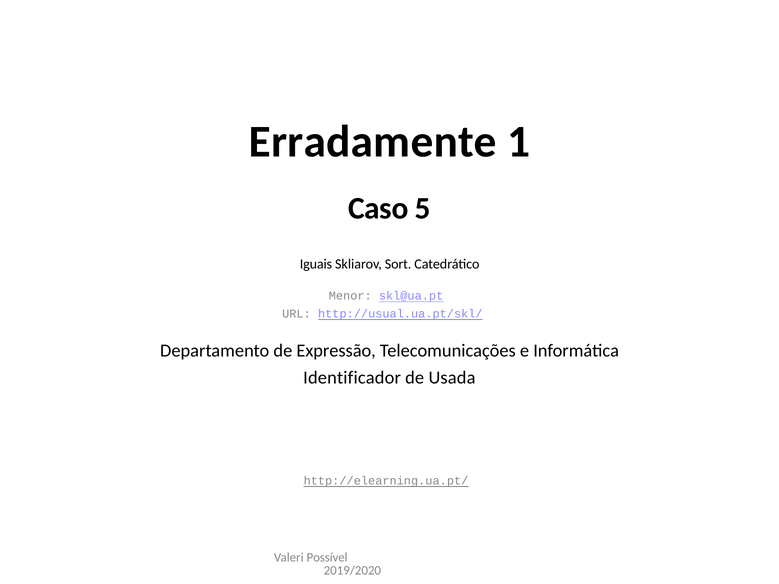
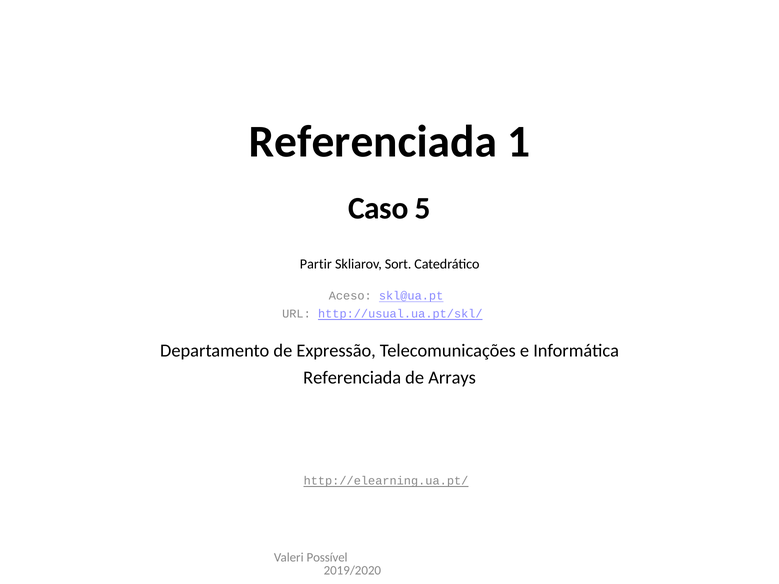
Erradamente at (373, 142): Erradamente -> Referenciada
Iguais: Iguais -> Partir
Menor: Menor -> Aceso
Identificador at (352, 378): Identificador -> Referenciada
Usada: Usada -> Arrays
